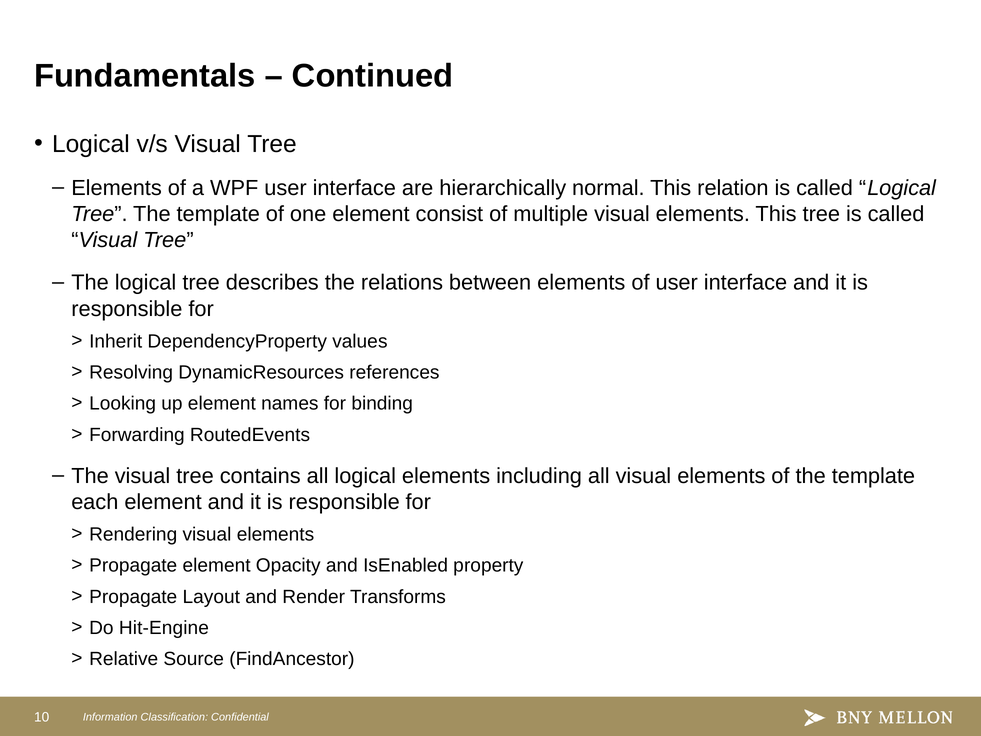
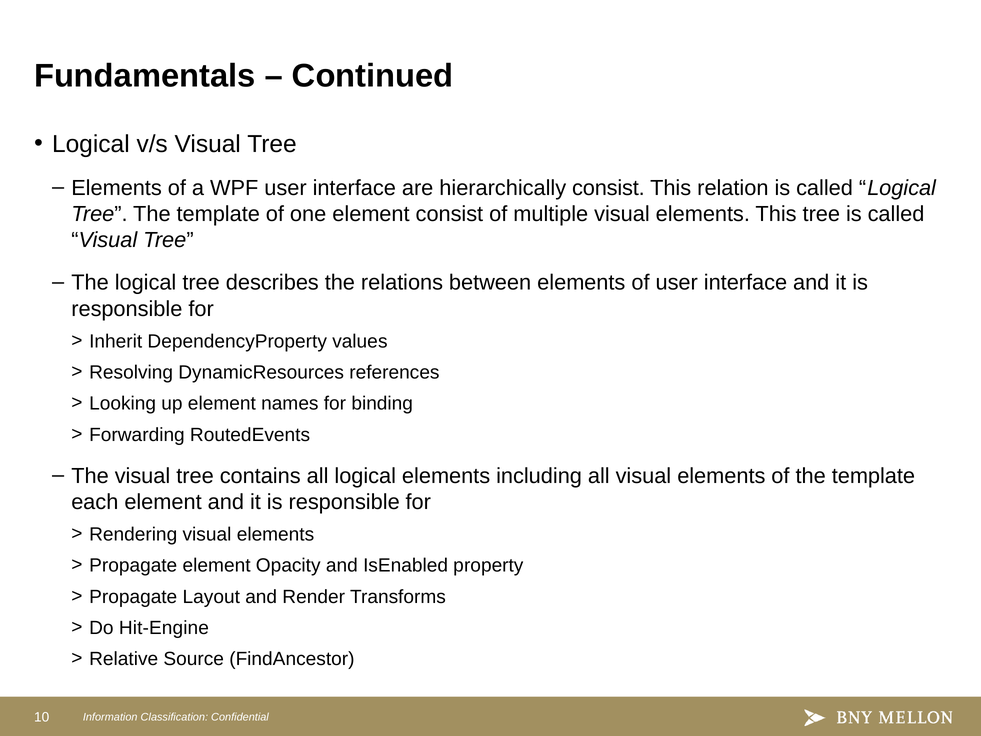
hierarchically normal: normal -> consist
